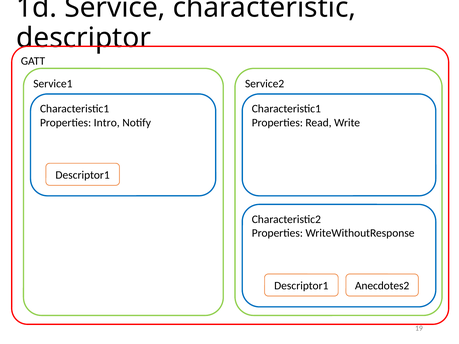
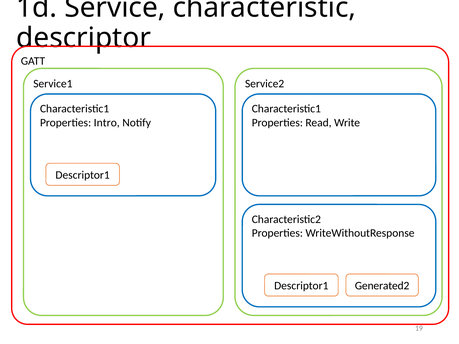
Anecdotes2: Anecdotes2 -> Generated2
